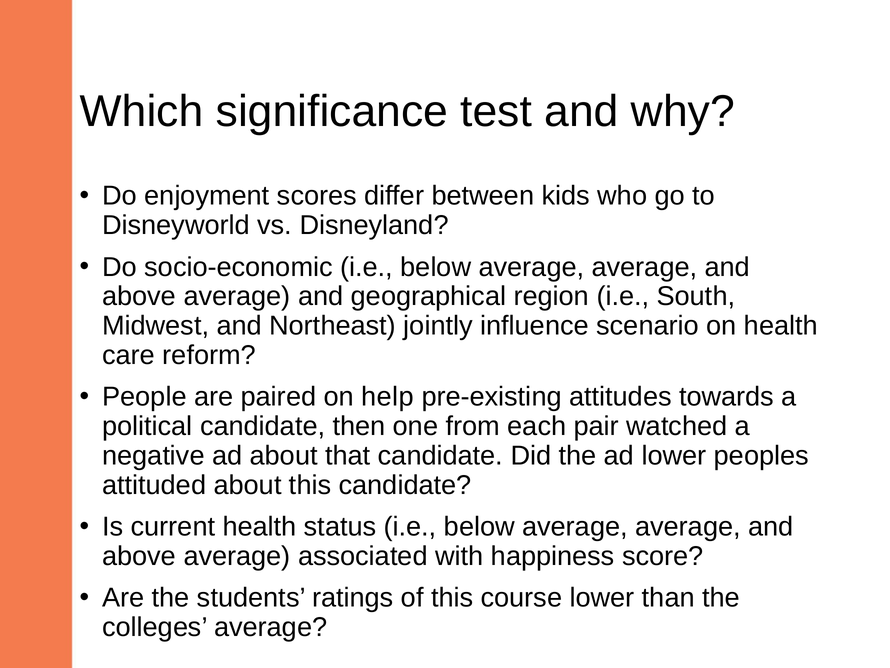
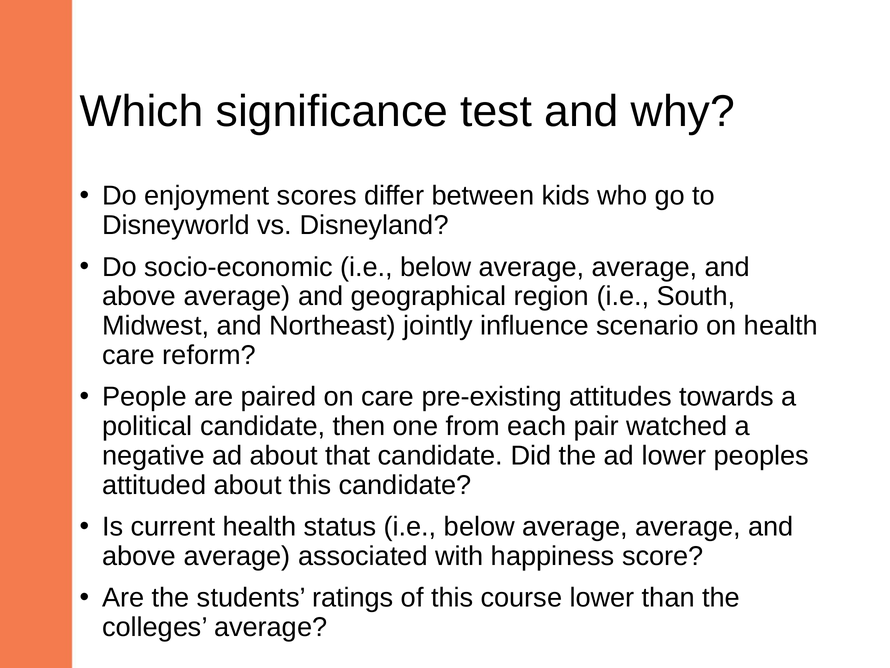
on help: help -> care
